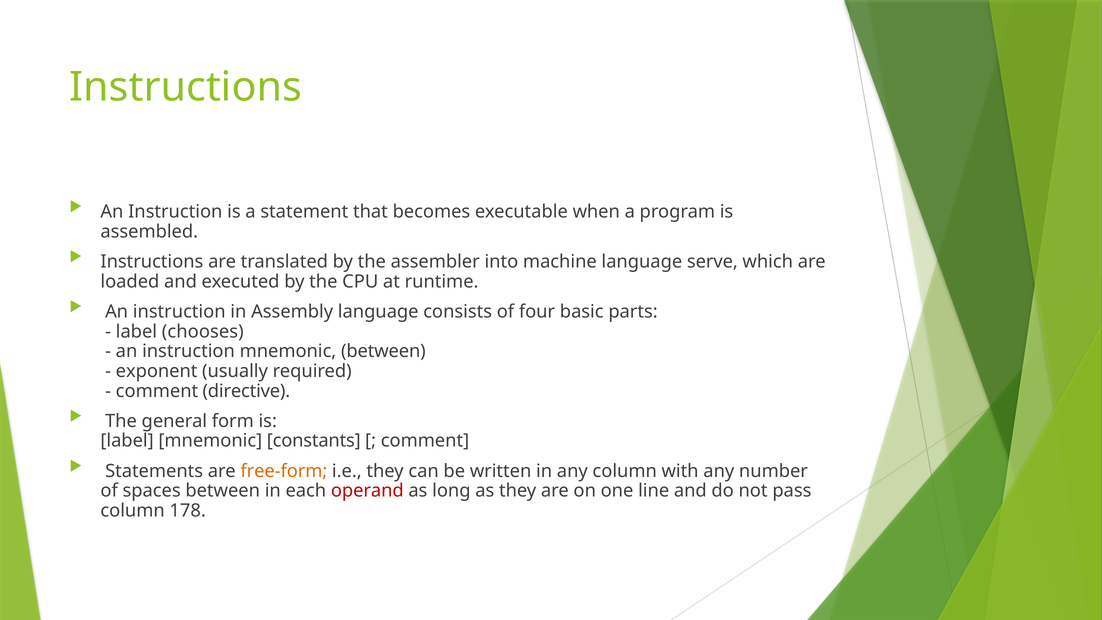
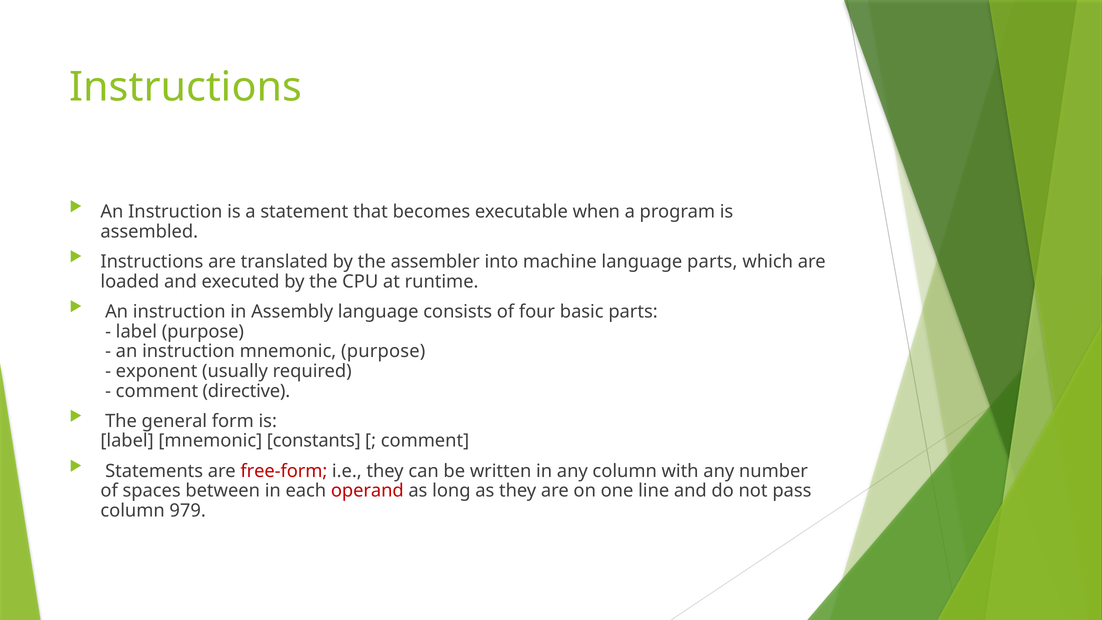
language serve: serve -> parts
label chooses: chooses -> purpose
mnemonic between: between -> purpose
free-form colour: orange -> red
178: 178 -> 979
